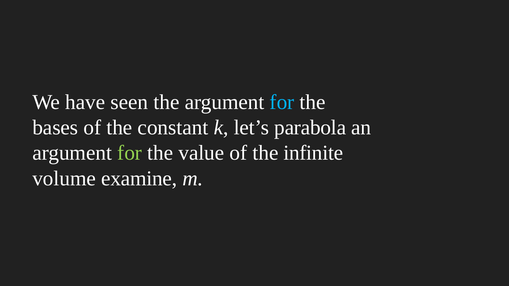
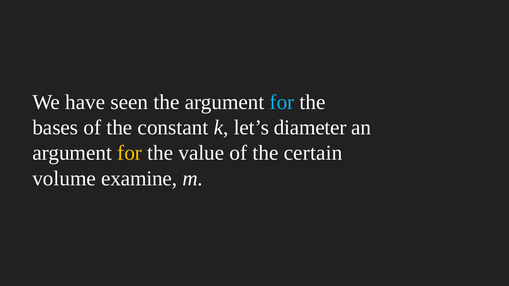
parabola: parabola -> diameter
for at (130, 153) colour: light green -> yellow
infinite: infinite -> certain
